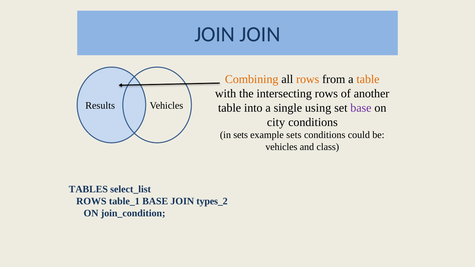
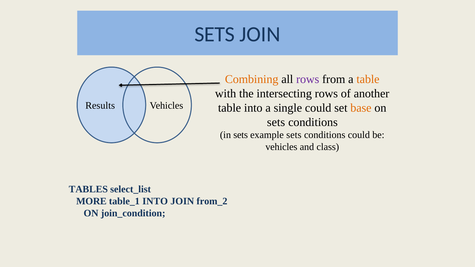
JOIN at (215, 34): JOIN -> SETS
rows at (308, 79) colour: orange -> purple
single using: using -> could
base at (361, 108) colour: purple -> orange
city at (276, 122): city -> sets
ROWS at (91, 201): ROWS -> MORE
table_1 BASE: BASE -> INTO
types_2: types_2 -> from_2
